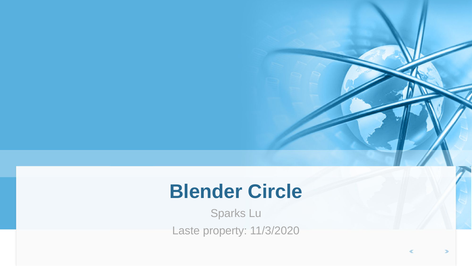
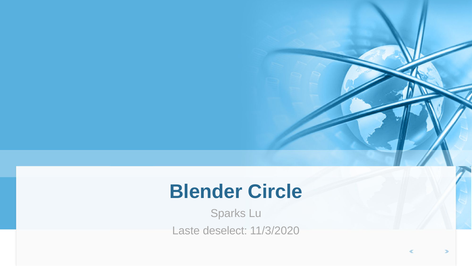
property: property -> deselect
